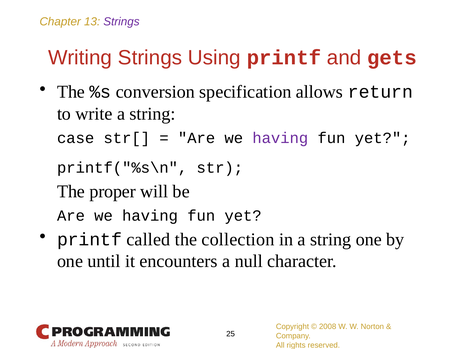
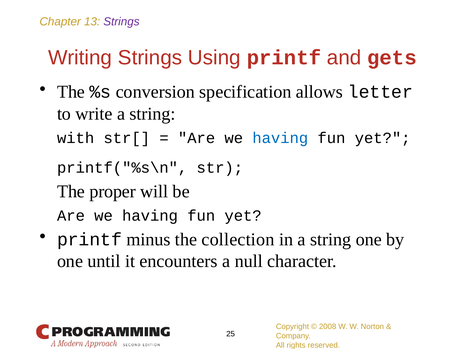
return: return -> letter
case: case -> with
having at (280, 138) colour: purple -> blue
called: called -> minus
